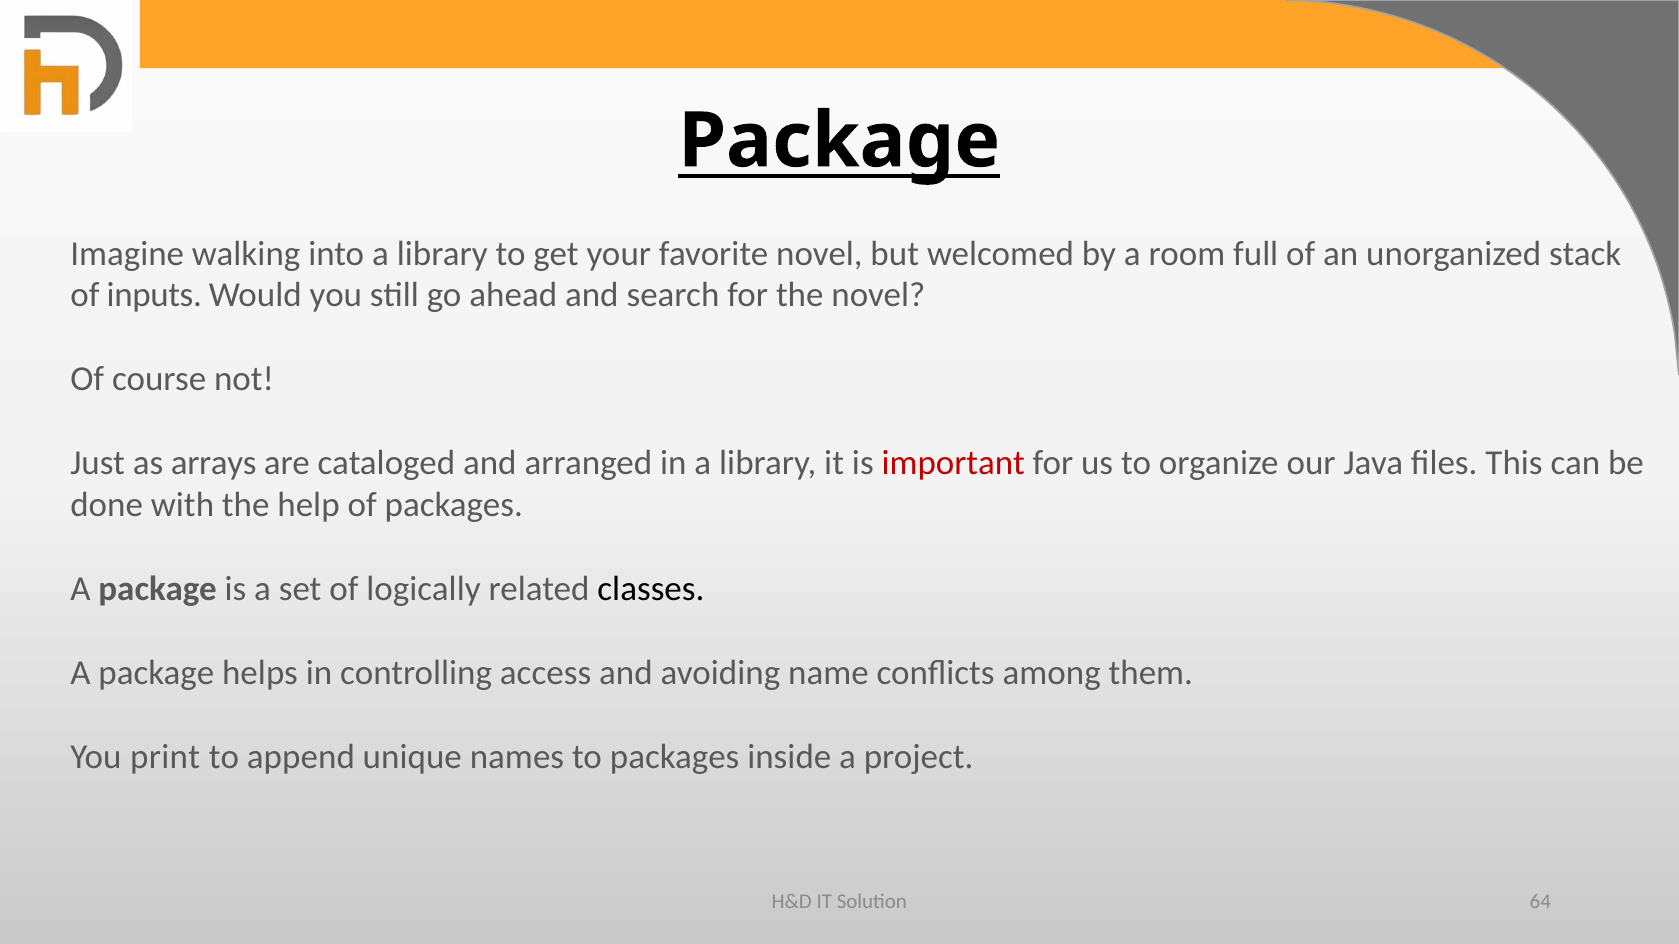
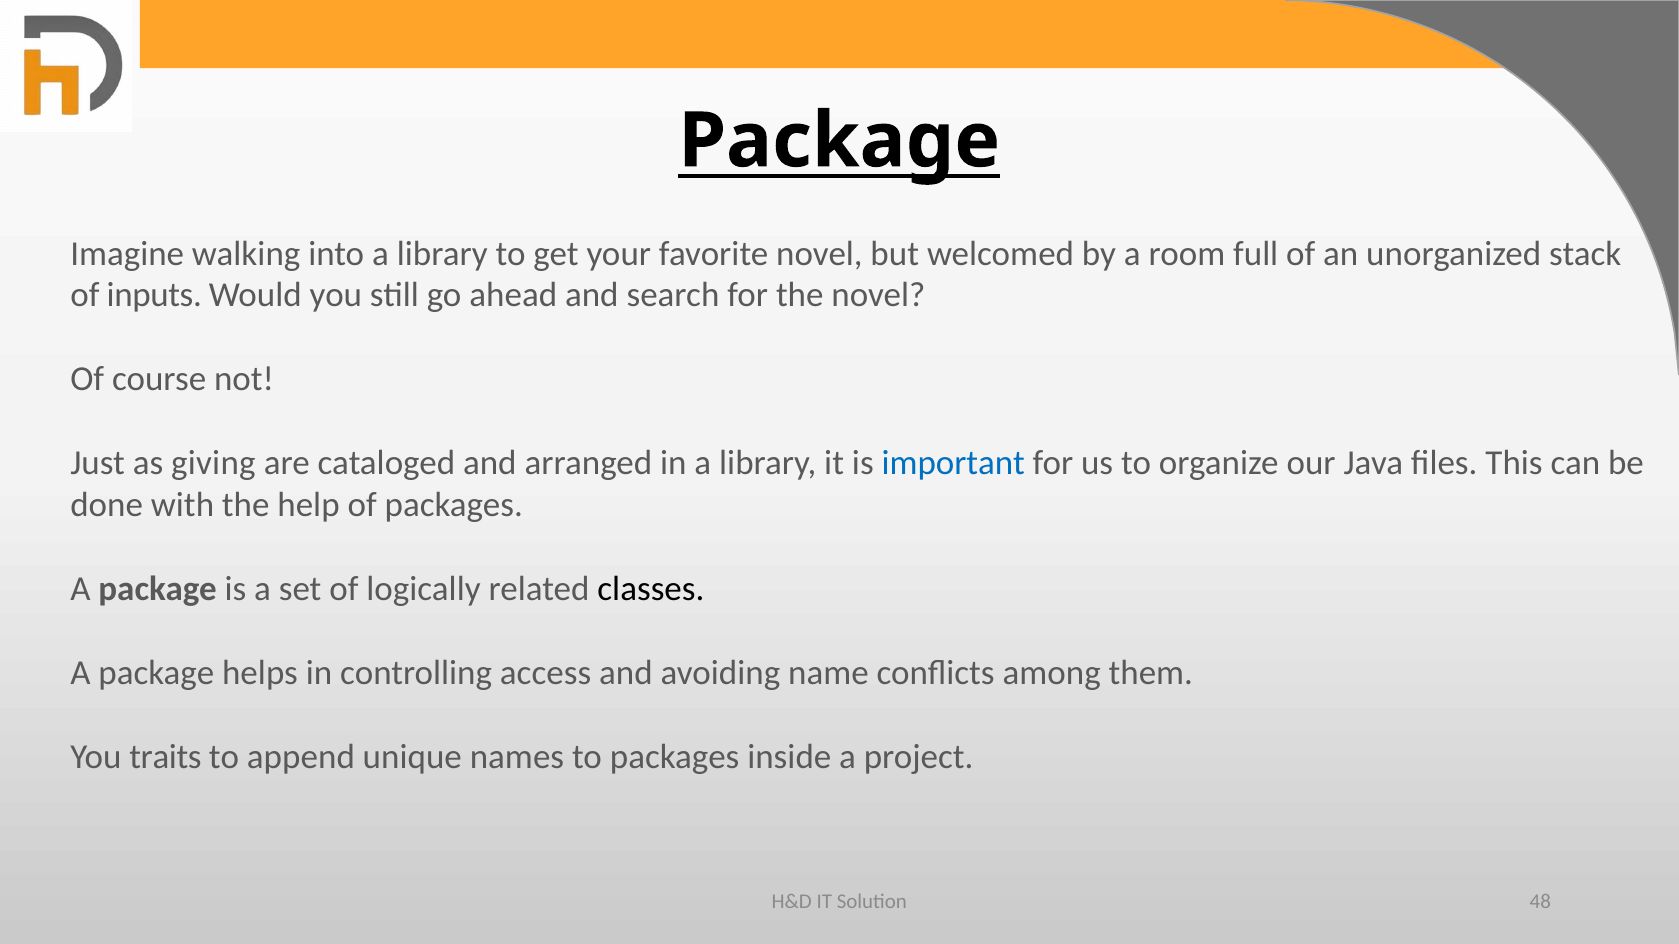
arrays: arrays -> giving
important colour: red -> blue
print: print -> traits
64: 64 -> 48
